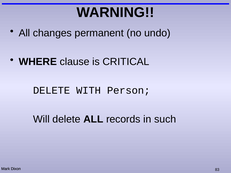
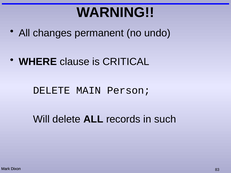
WITH: WITH -> MAIN
